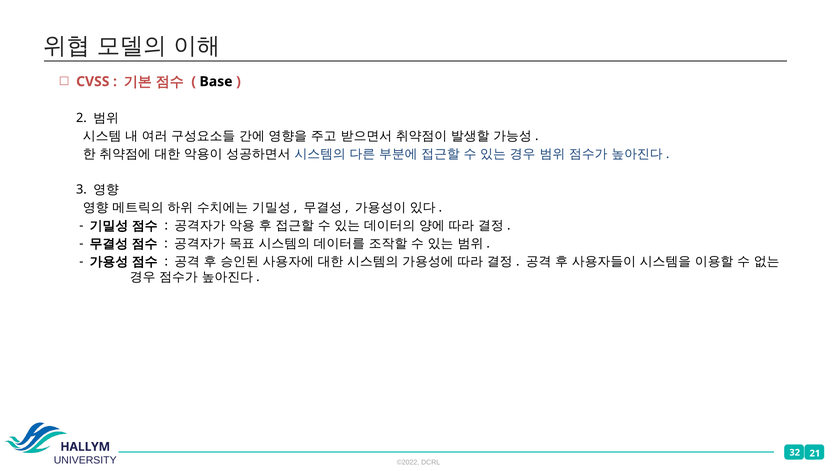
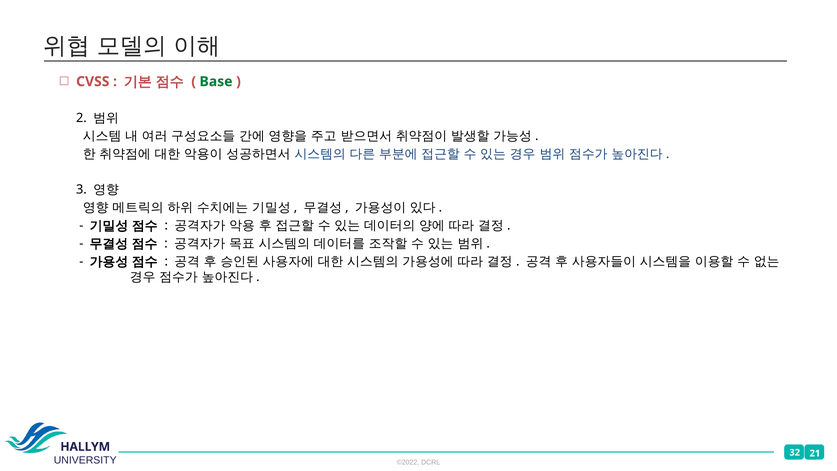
Base colour: black -> green
